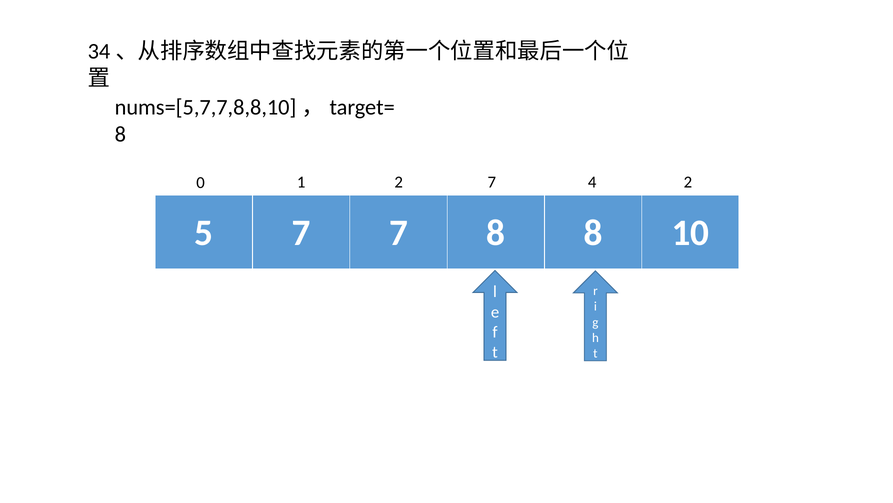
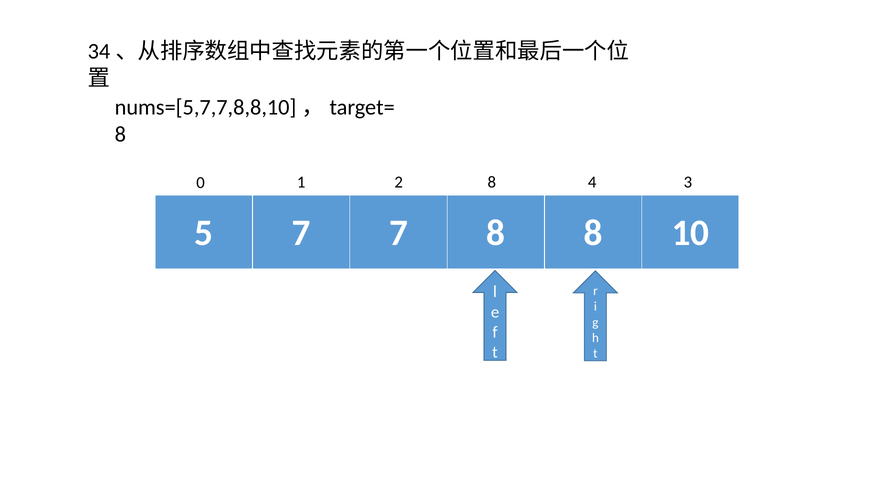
2 7: 7 -> 8
4 2: 2 -> 3
